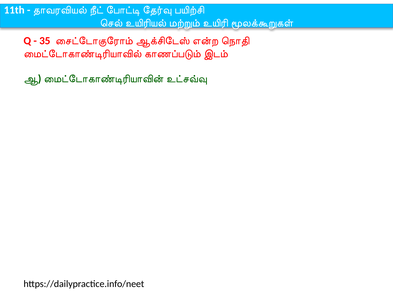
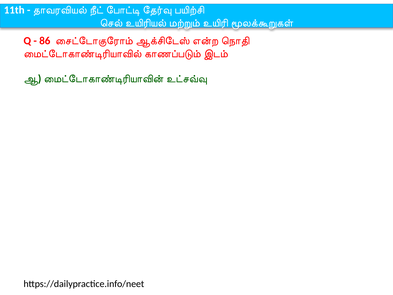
35: 35 -> 86
